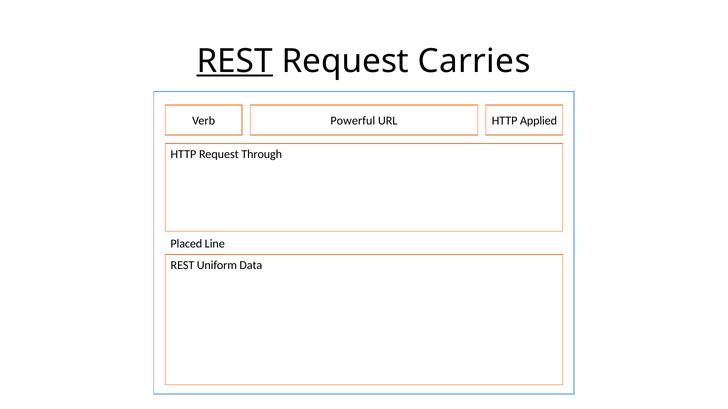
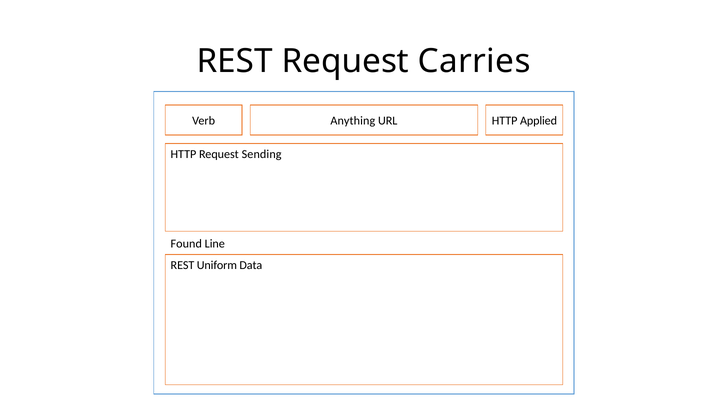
REST at (235, 61) underline: present -> none
Powerful: Powerful -> Anything
Through: Through -> Sending
Placed: Placed -> Found
